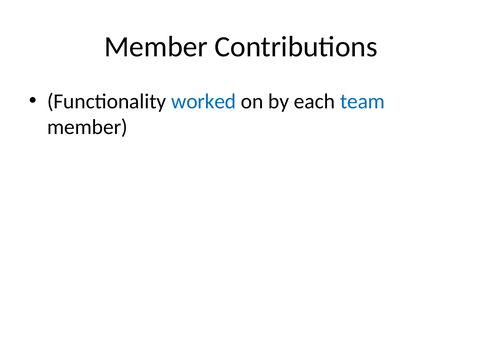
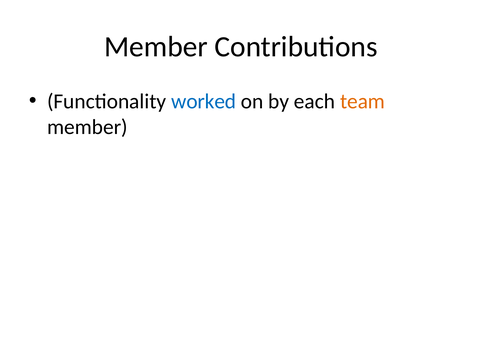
team colour: blue -> orange
